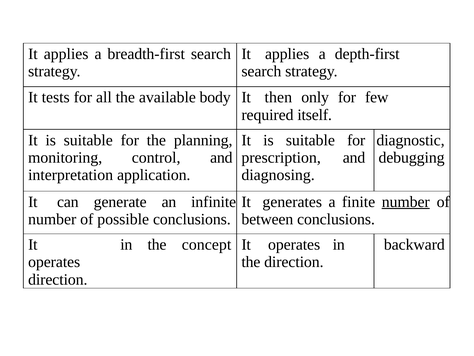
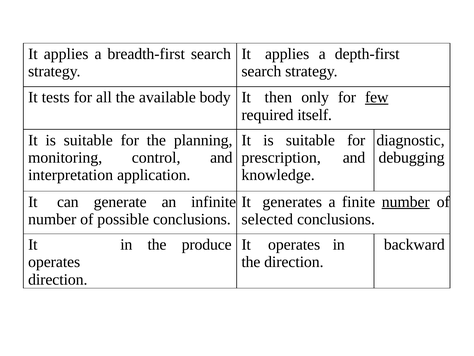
few underline: none -> present
diagnosing: diagnosing -> knowledge
between: between -> selected
concept: concept -> produce
